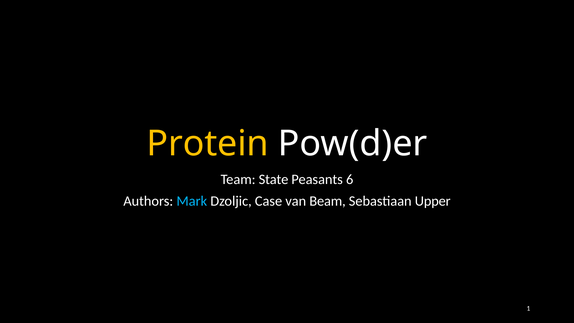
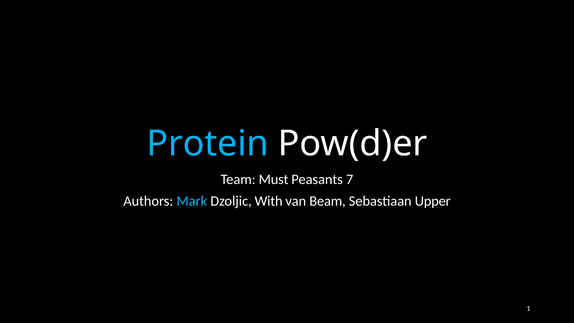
Protein colour: yellow -> light blue
State: State -> Must
6: 6 -> 7
Case: Case -> With
